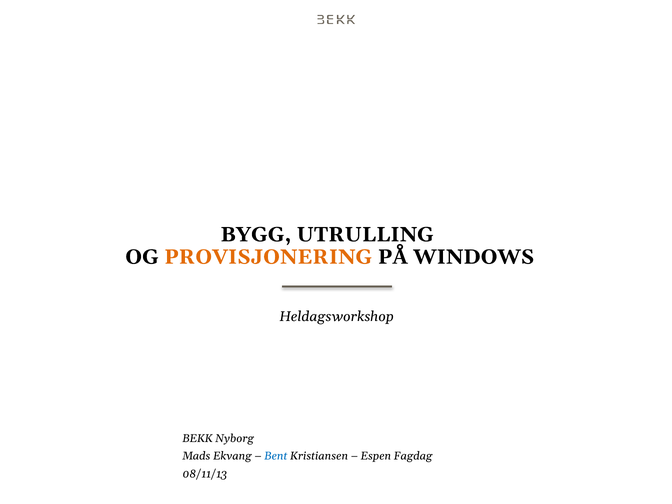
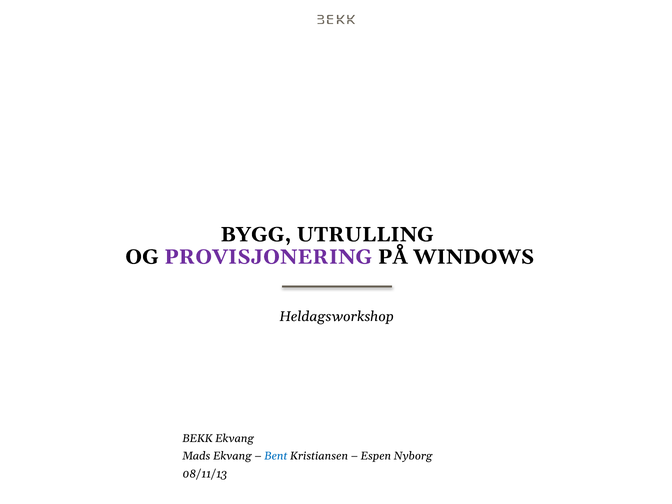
PROVISJONERING colour: orange -> purple
BEKK Nyborg: Nyborg -> Ekvang
Fagdag: Fagdag -> Nyborg
